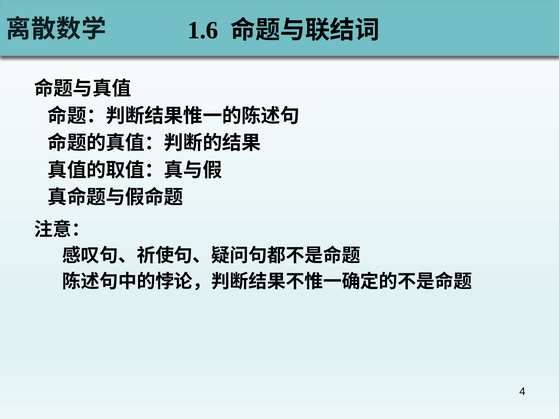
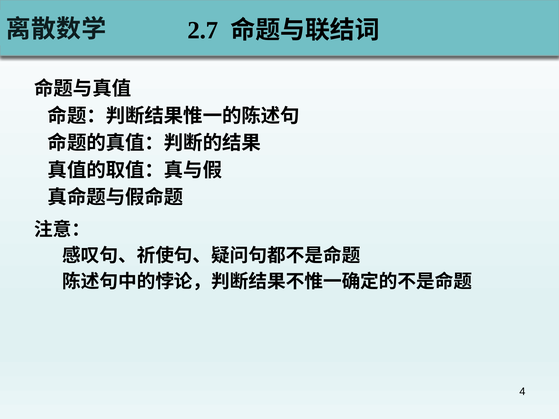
1.6: 1.6 -> 2.7
